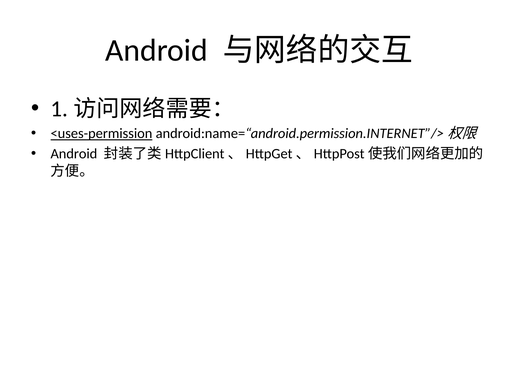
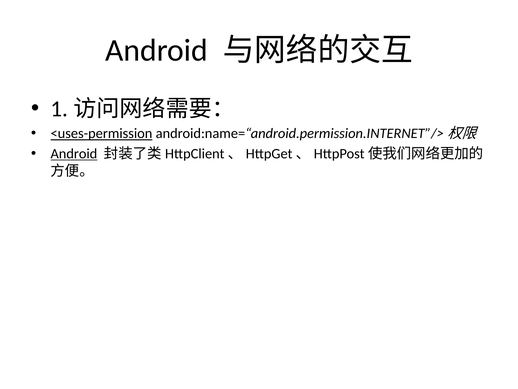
Android at (74, 154) underline: none -> present
